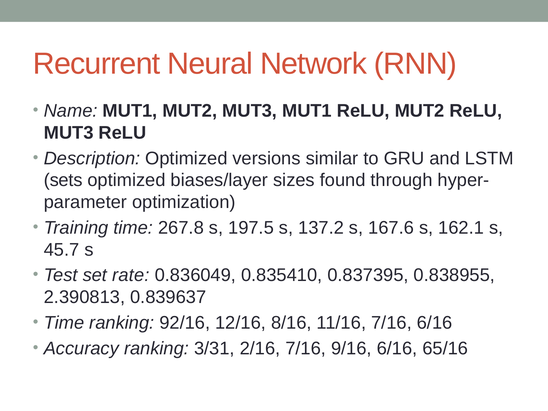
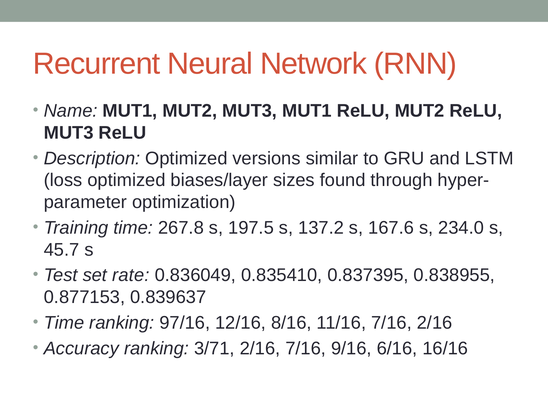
sets: sets -> loss
162.1: 162.1 -> 234.0
2.390813: 2.390813 -> 0.877153
92/16: 92/16 -> 97/16
7/16 6/16: 6/16 -> 2/16
3/31: 3/31 -> 3/71
65/16: 65/16 -> 16/16
